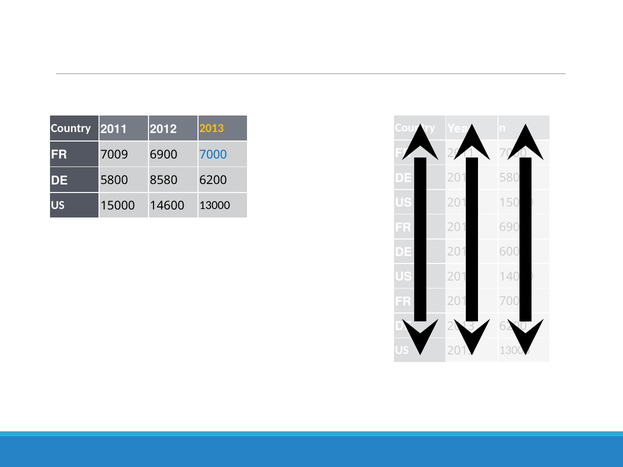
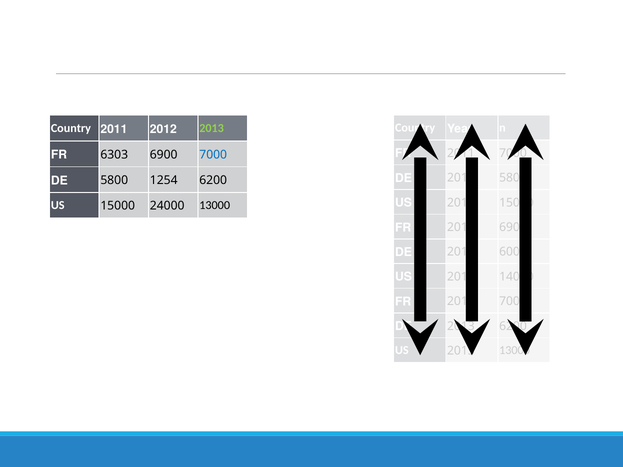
2013 at (212, 128) colour: yellow -> light green
7009: 7009 -> 6303
8580: 8580 -> 1254
14600: 14600 -> 24000
